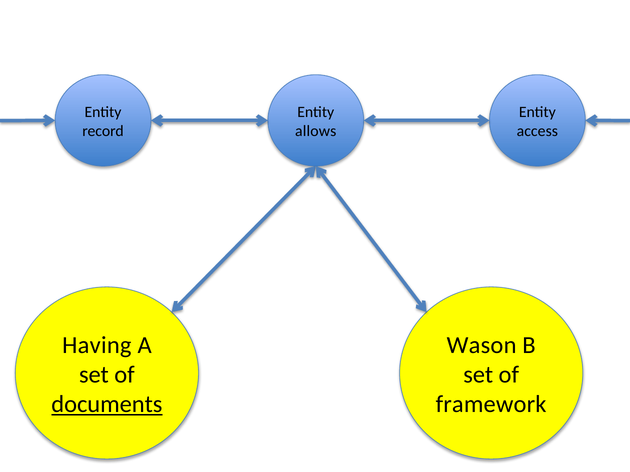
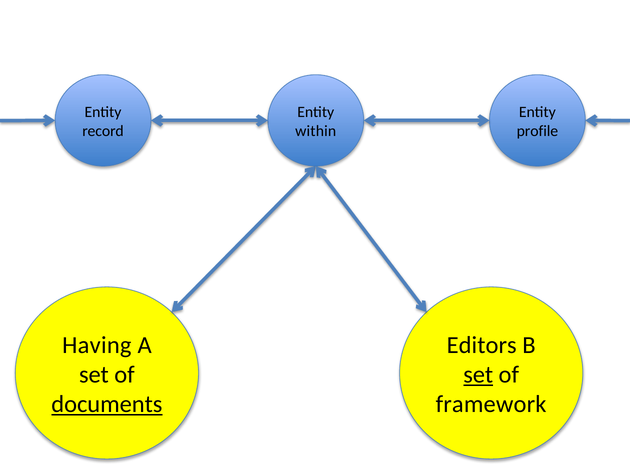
allows: allows -> within
access: access -> profile
Wason: Wason -> Editors
set at (478, 375) underline: none -> present
